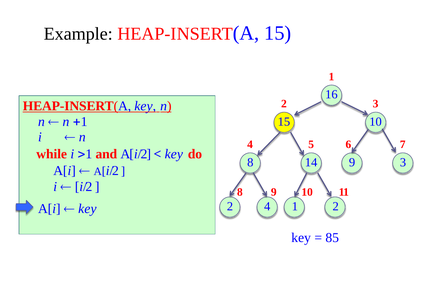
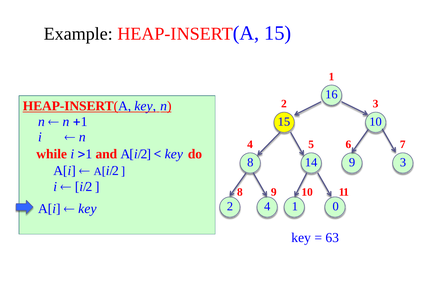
1 2: 2 -> 0
85: 85 -> 63
